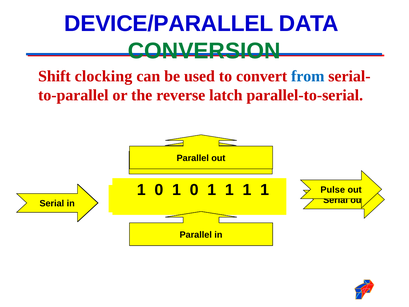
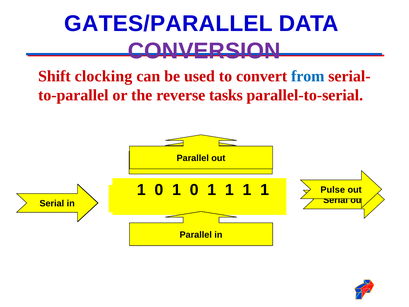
DEVICE/PARALLEL: DEVICE/PARALLEL -> GATES/PARALLEL
CONVERSION colour: green -> purple
latch: latch -> tasks
